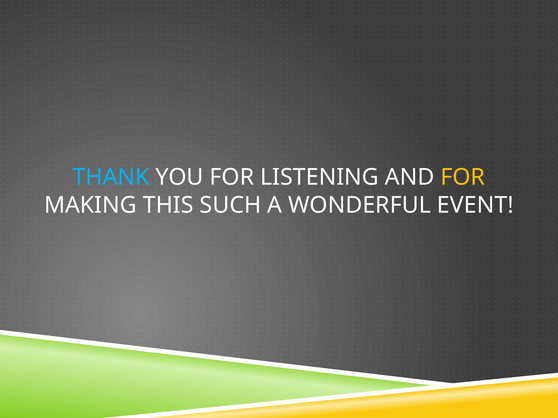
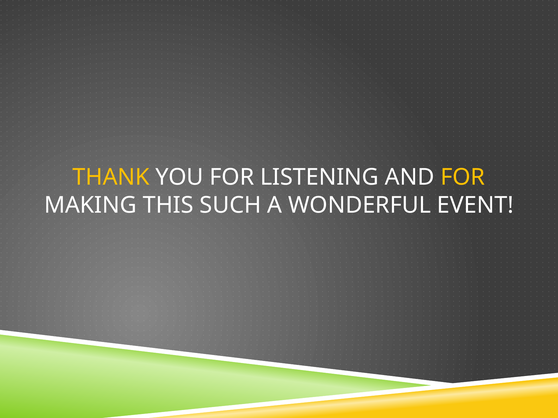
THANK colour: light blue -> yellow
